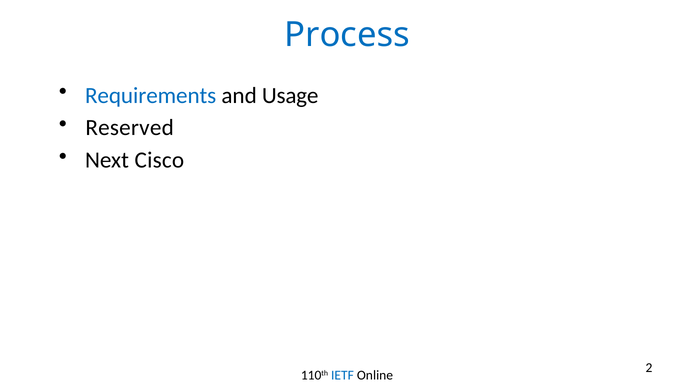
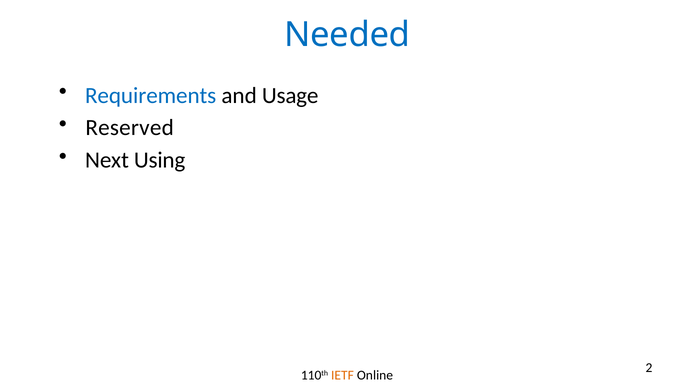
Process: Process -> Needed
Cisco: Cisco -> Using
IETF colour: blue -> orange
